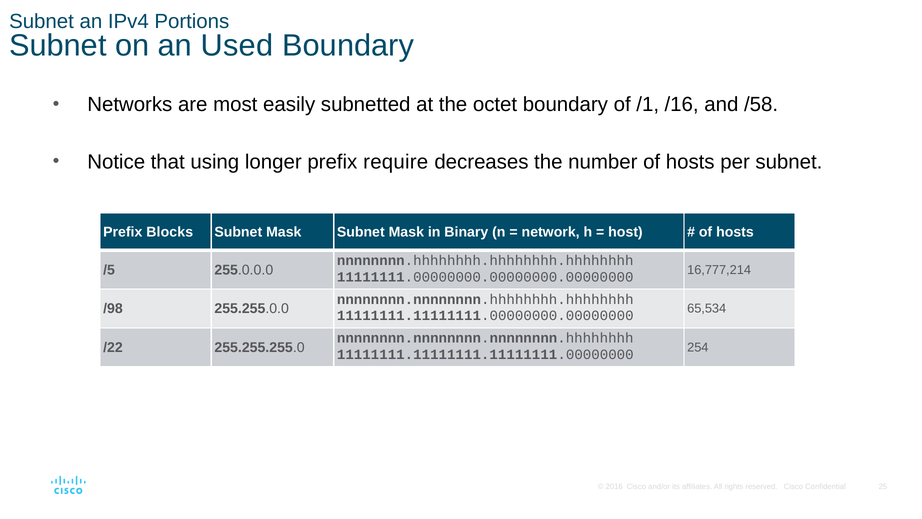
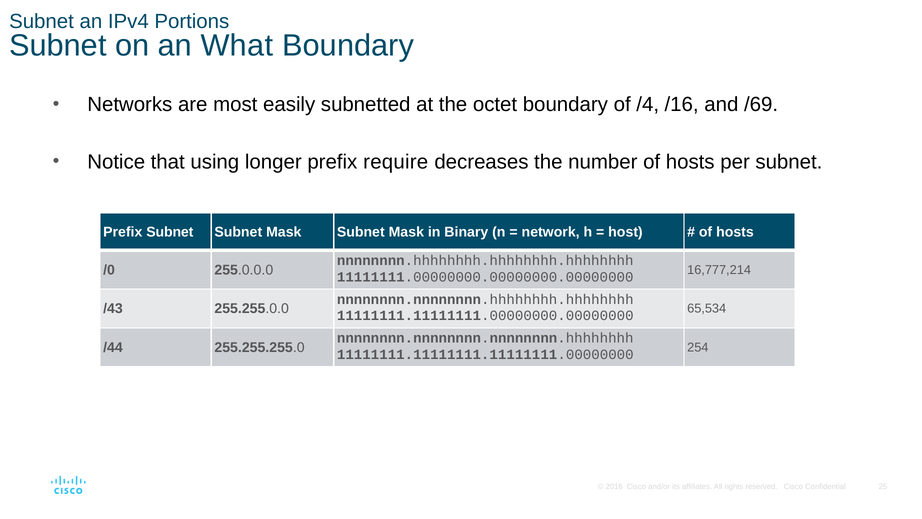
Used: Used -> What
/1: /1 -> /4
/58: /58 -> /69
Prefix Blocks: Blocks -> Subnet
/5: /5 -> /0
/98: /98 -> /43
/22: /22 -> /44
